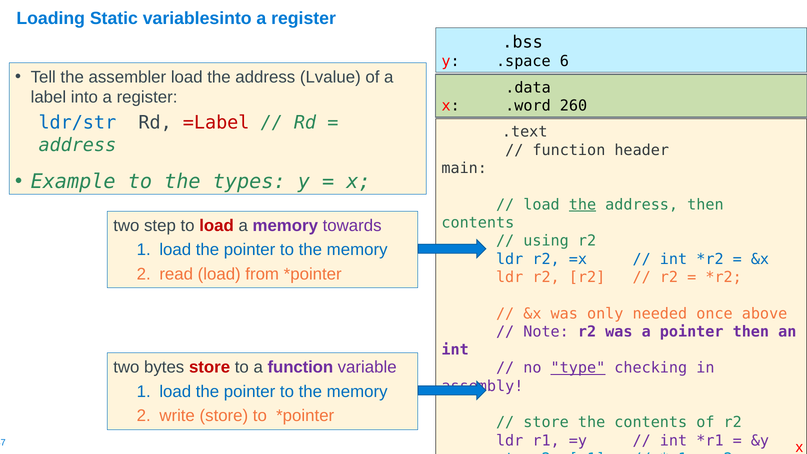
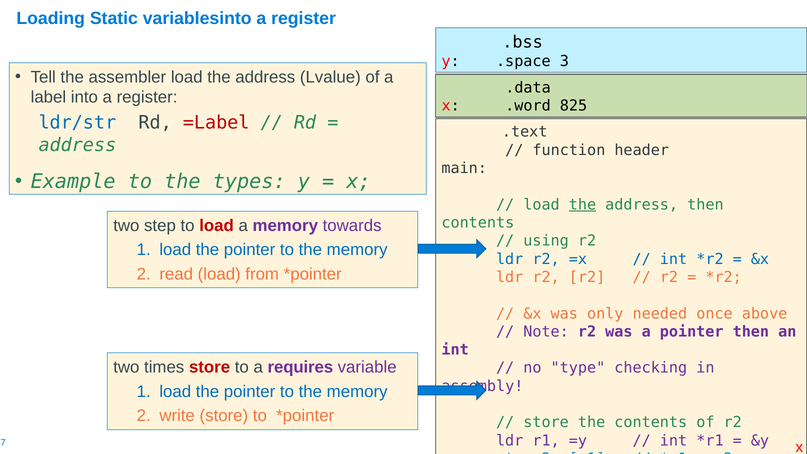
6: 6 -> 3
260: 260 -> 825
bytes: bytes -> times
a function: function -> requires
type underline: present -> none
